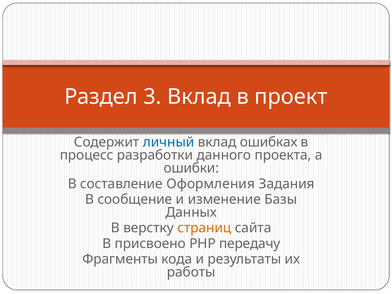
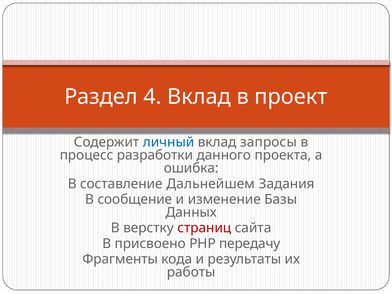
3: 3 -> 4
ошибках: ошибках -> запросы
ошибки: ошибки -> ошибка
Оформления: Оформления -> Дальнейшем
страниц colour: orange -> red
